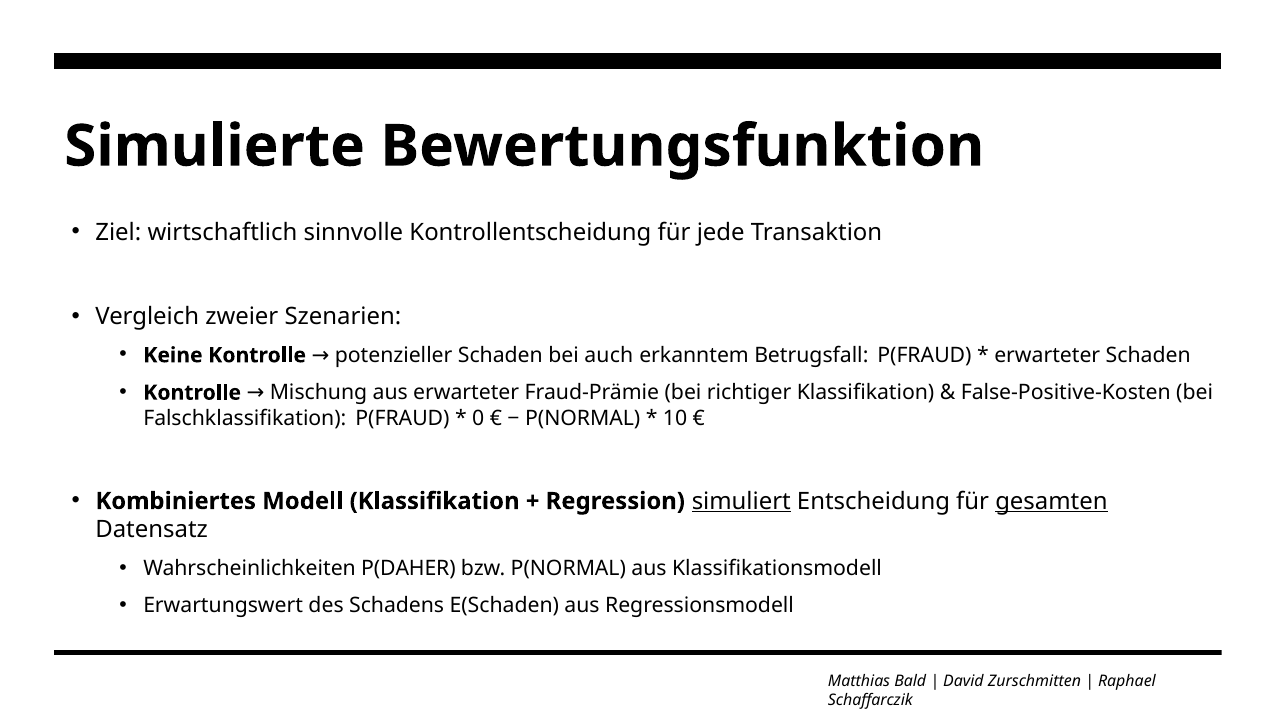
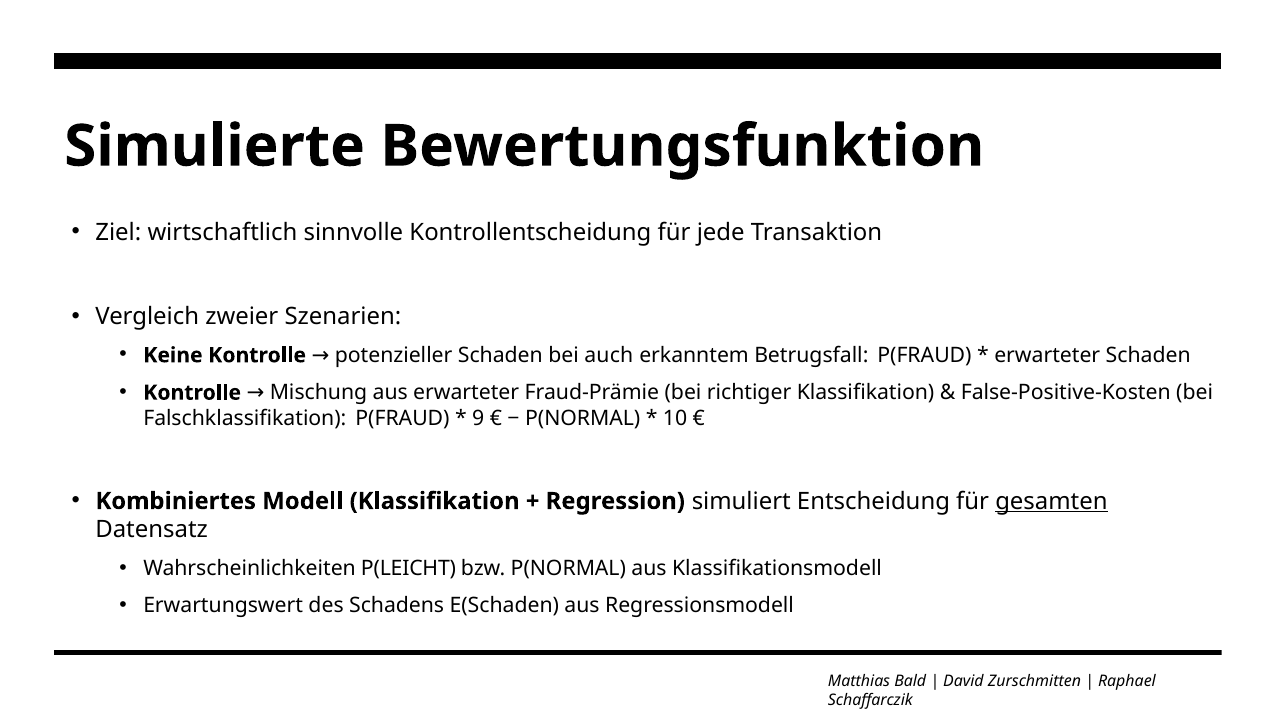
0: 0 -> 9
simuliert underline: present -> none
P(DAHER: P(DAHER -> P(LEICHT
